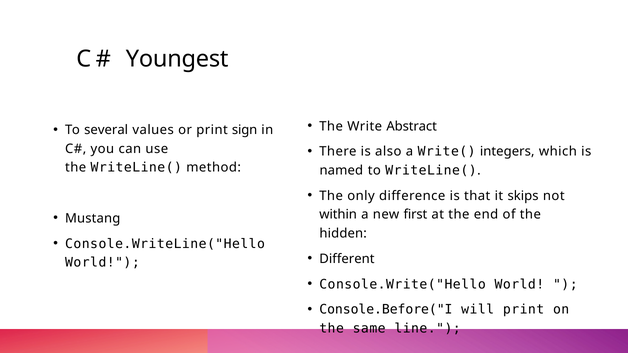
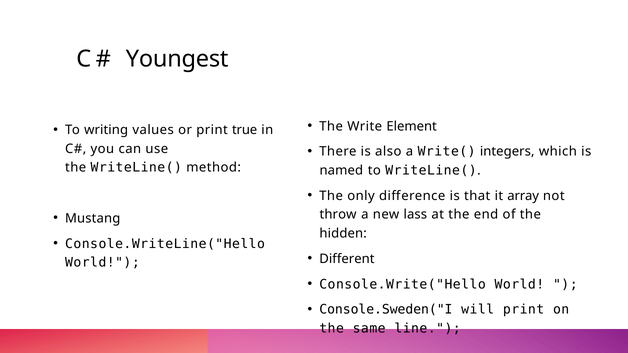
Abstract: Abstract -> Element
several: several -> writing
sign: sign -> true
skips: skips -> array
within: within -> throw
first: first -> lass
Console.Before("I: Console.Before("I -> Console.Sweden("I
